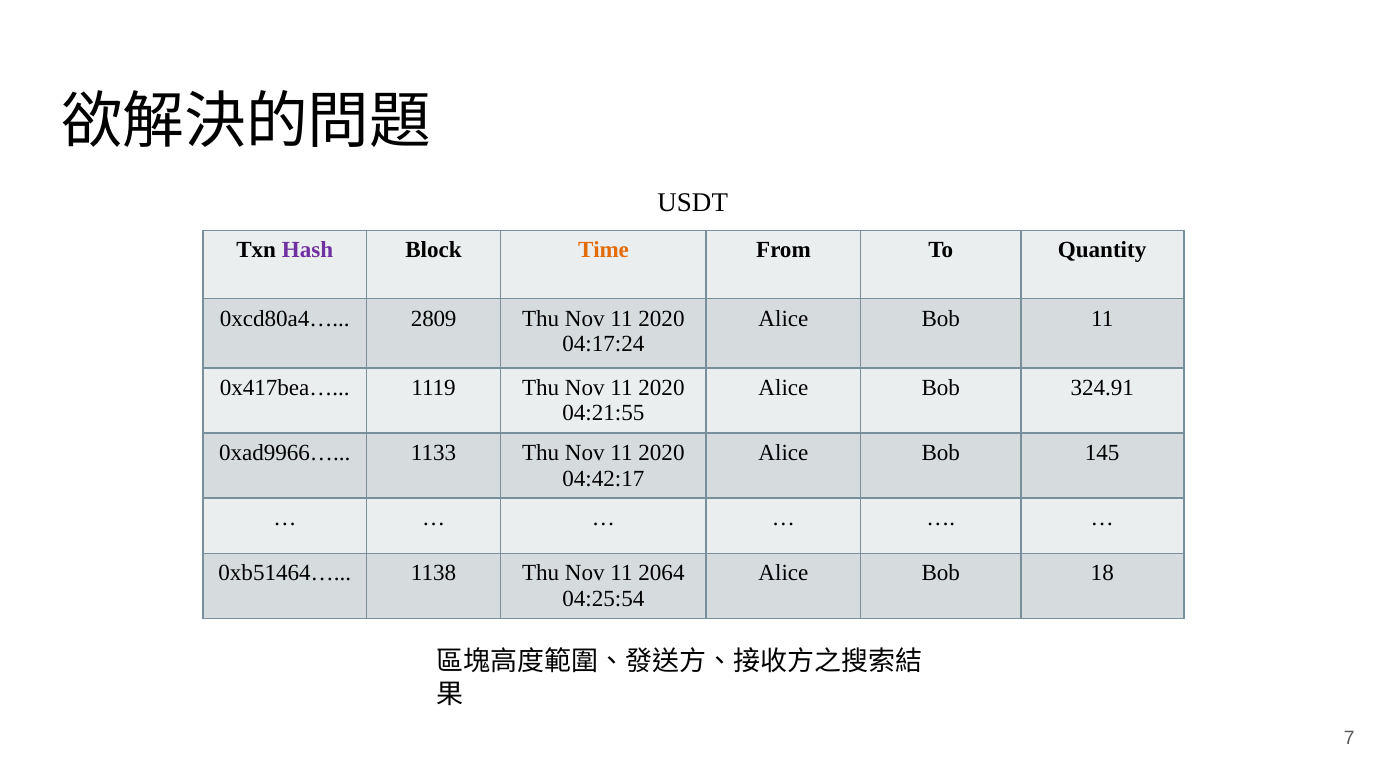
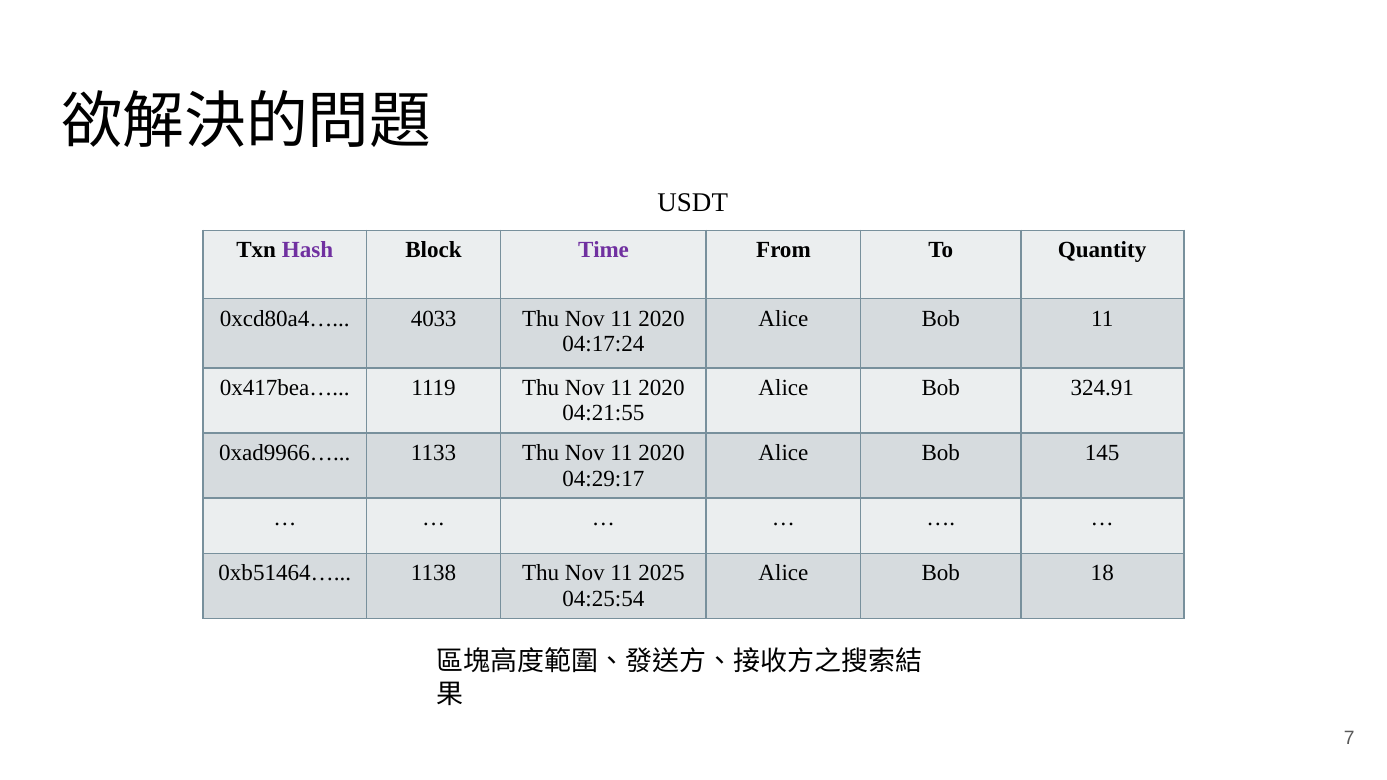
Time colour: orange -> purple
2809: 2809 -> 4033
04:42:17: 04:42:17 -> 04:29:17
2064: 2064 -> 2025
